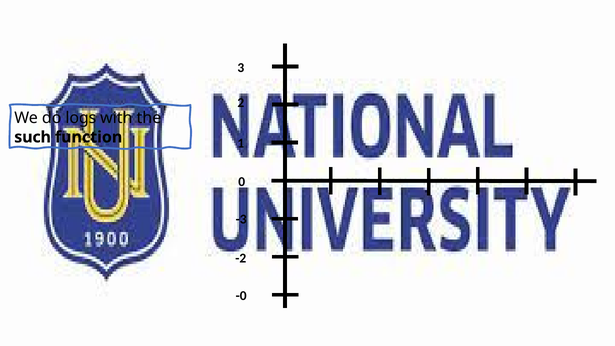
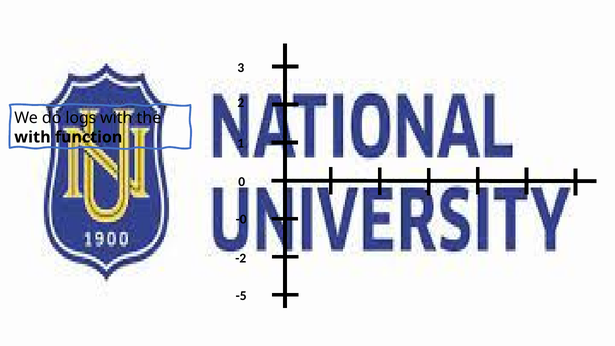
such at (33, 137): such -> with
-3: -3 -> -0
-0: -0 -> -5
